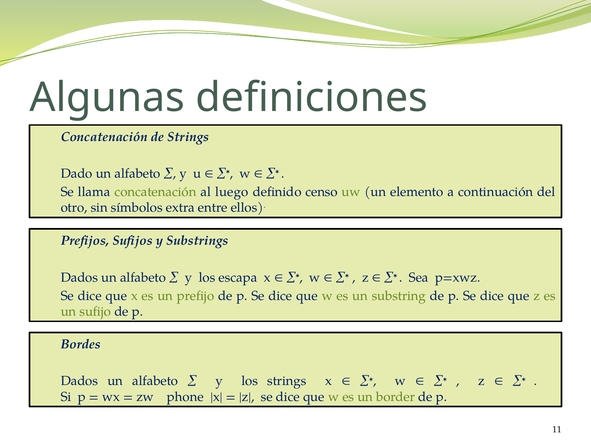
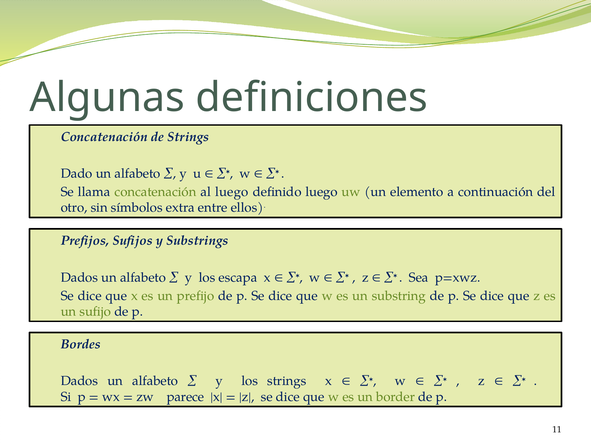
definido censo: censo -> luego
phone: phone -> parece
